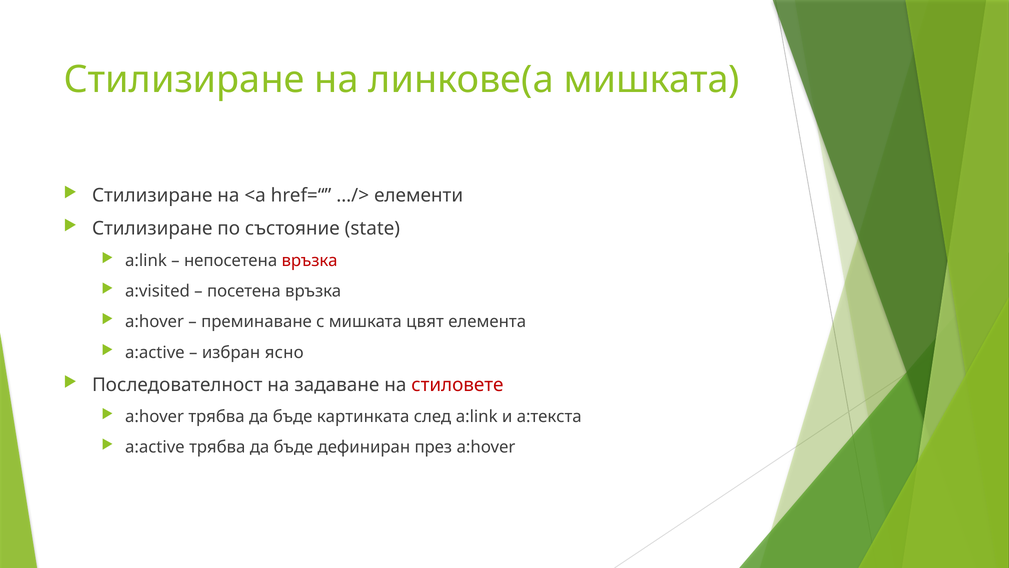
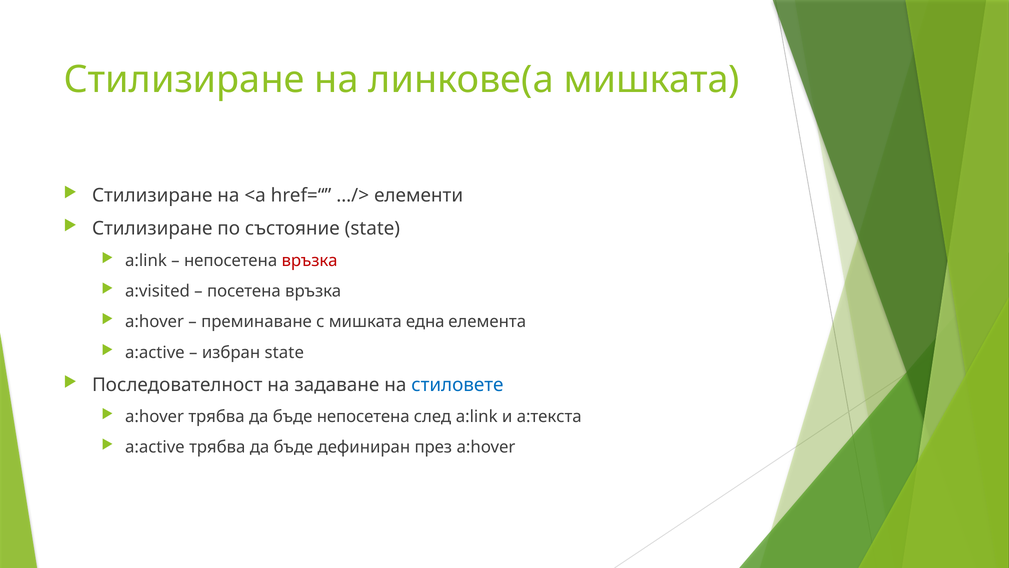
цвят: цвят -> една
избран ясно: ясно -> state
стиловете colour: red -> blue
бъде картинката: картинката -> непосетена
